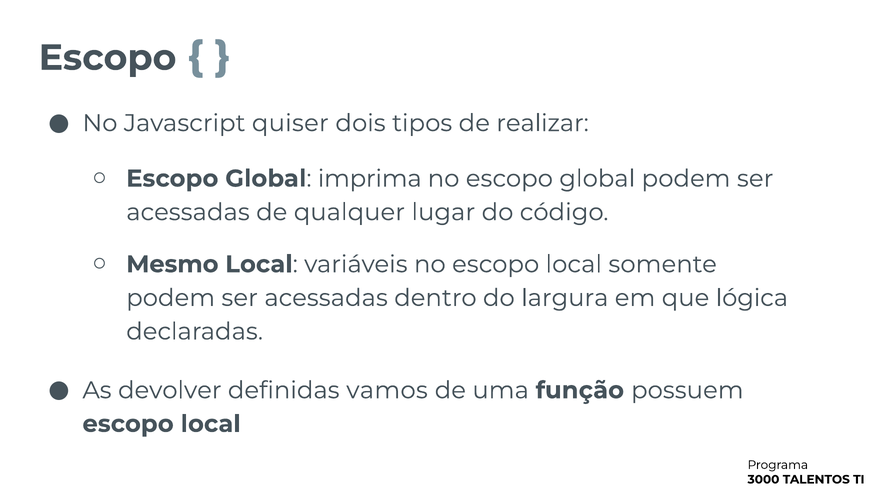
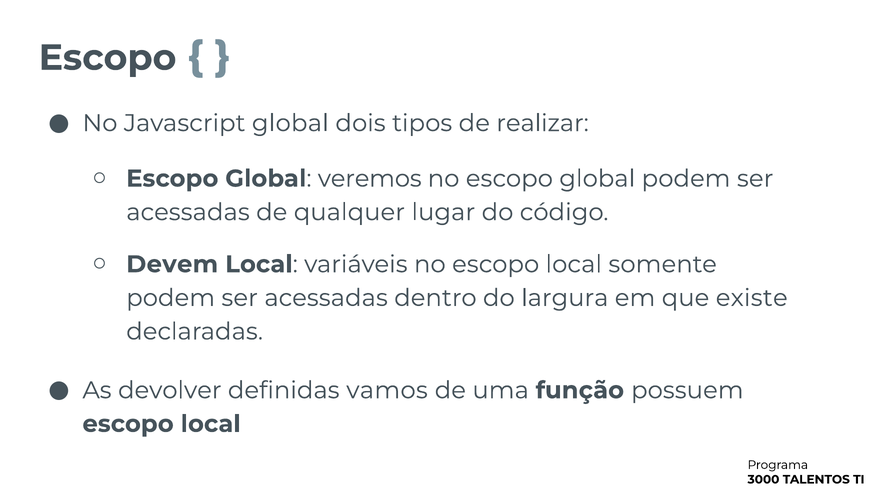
Javascript quiser: quiser -> global
imprima: imprima -> veremos
Mesmo: Mesmo -> Devem
lógica: lógica -> existe
